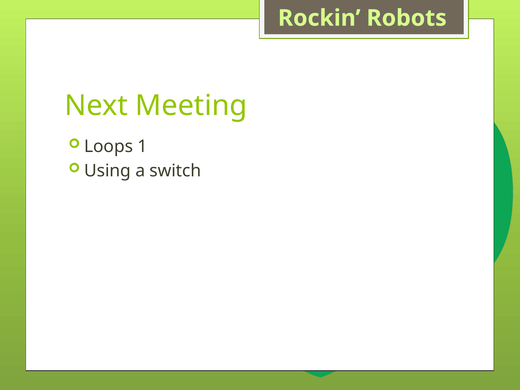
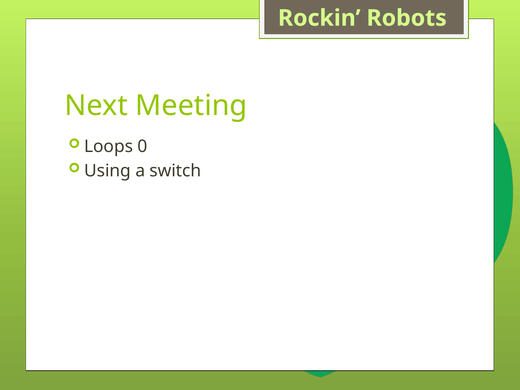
1: 1 -> 0
